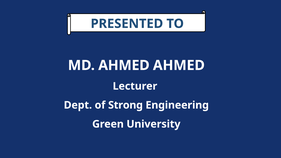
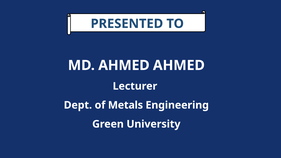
Strong: Strong -> Metals
